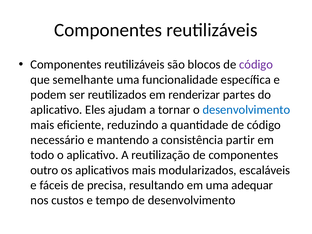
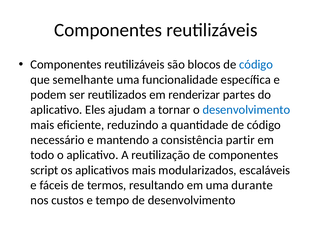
código at (256, 65) colour: purple -> blue
outro: outro -> script
precisa: precisa -> termos
adequar: adequar -> durante
